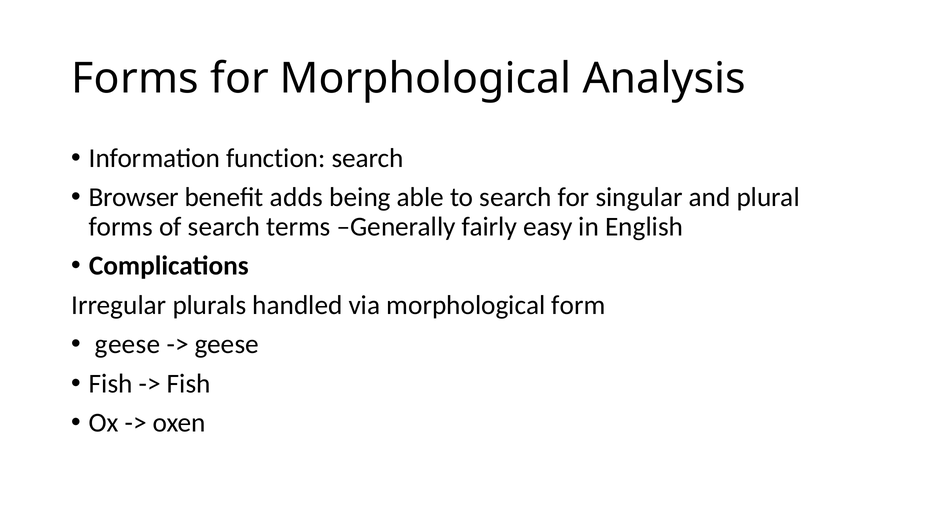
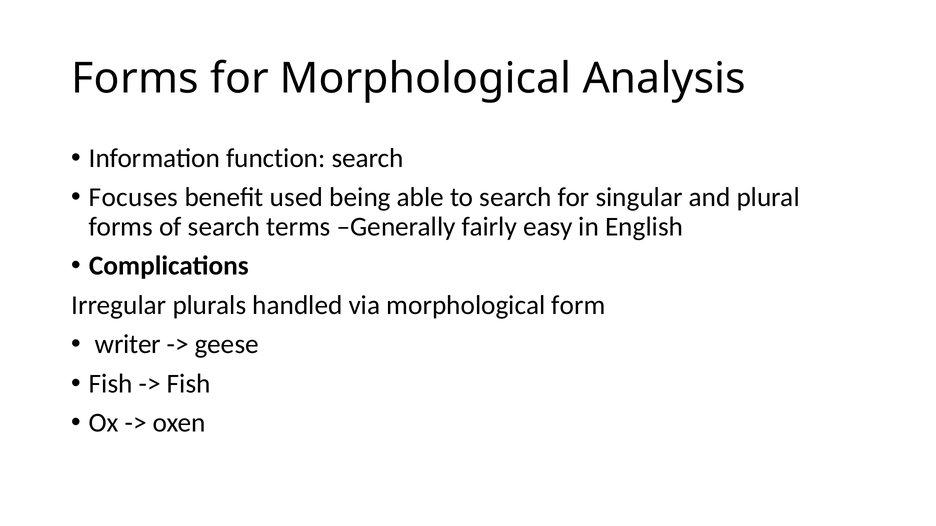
Browser: Browser -> Focuses
adds: adds -> used
geese at (128, 345): geese -> writer
